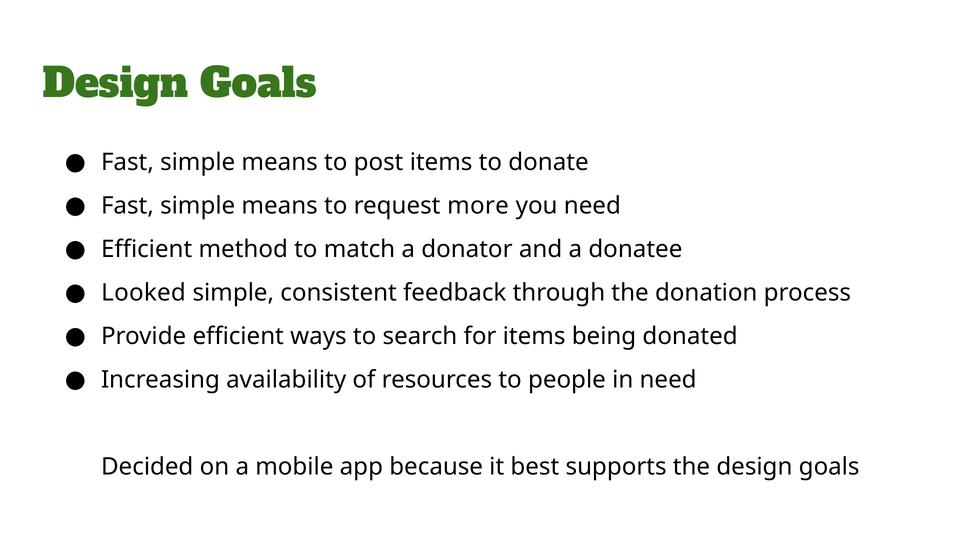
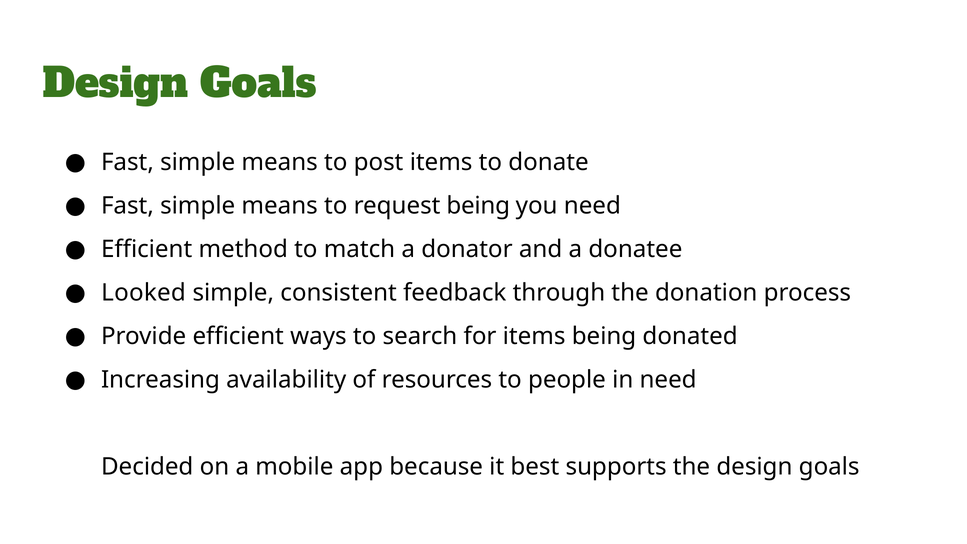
request more: more -> being
